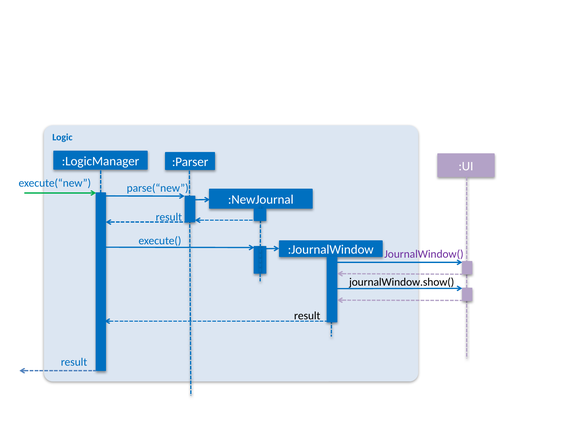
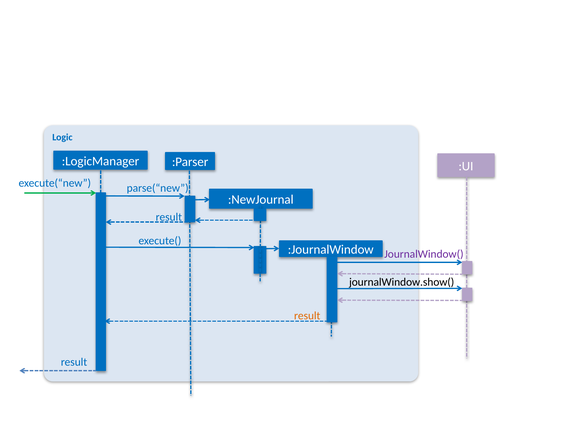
result at (307, 315) colour: black -> orange
